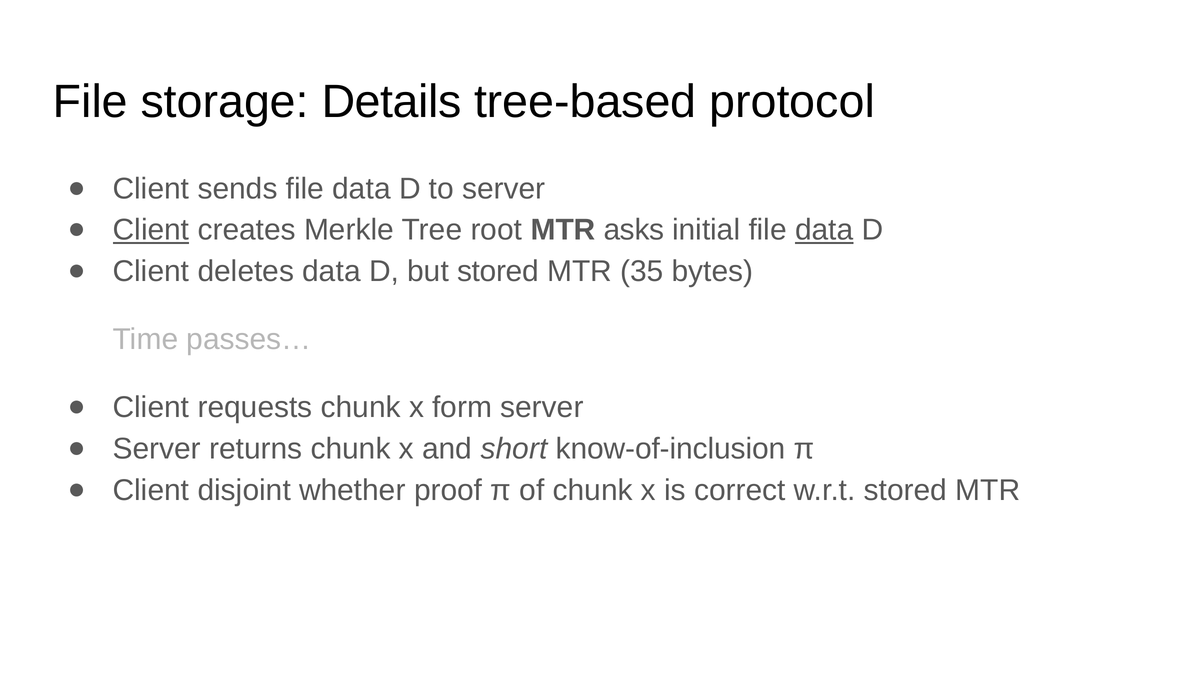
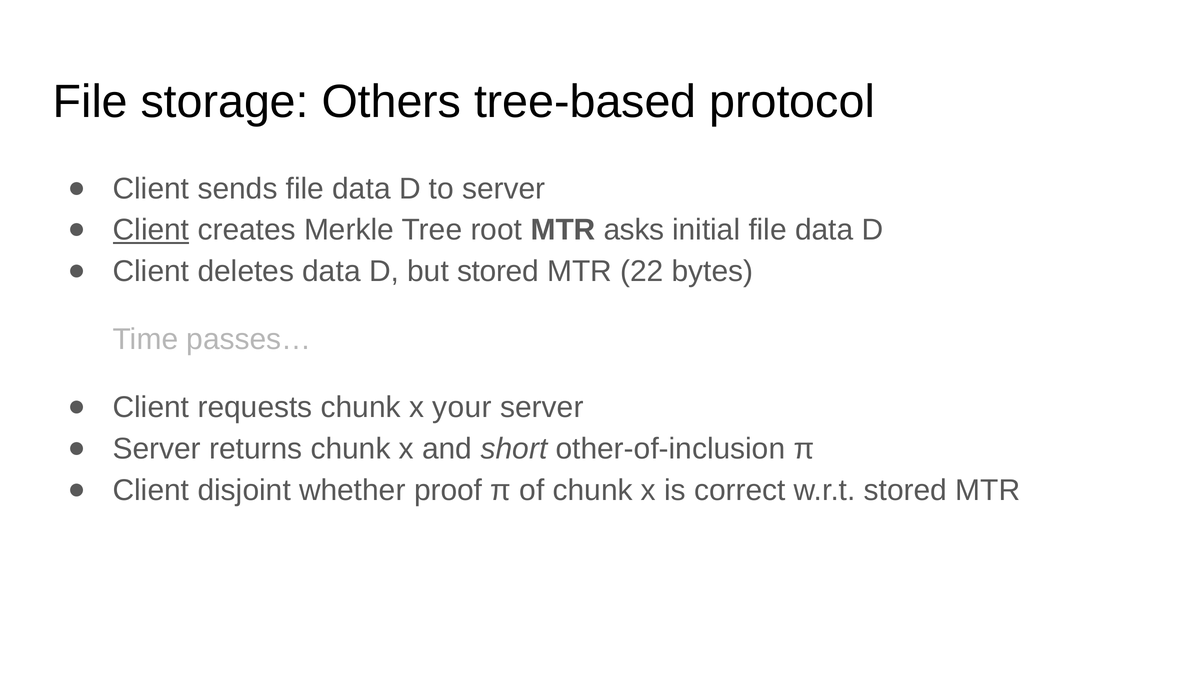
Details: Details -> Others
data at (824, 230) underline: present -> none
35: 35 -> 22
form: form -> your
know-of-inclusion: know-of-inclusion -> other-of-inclusion
